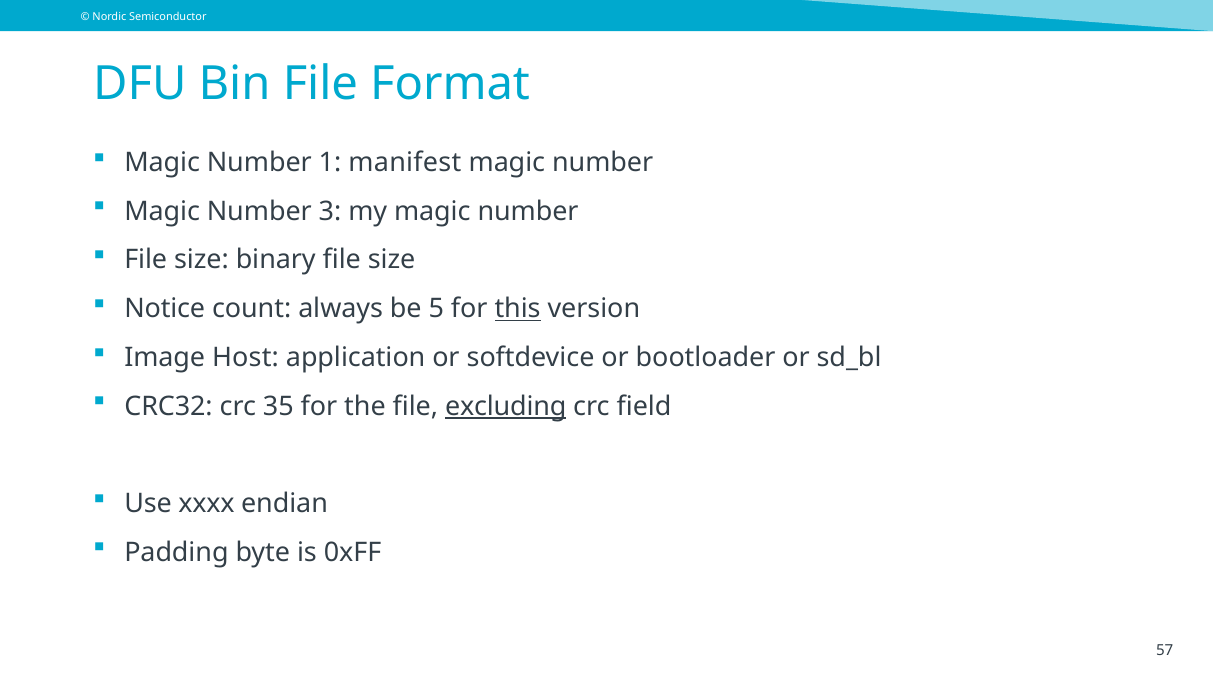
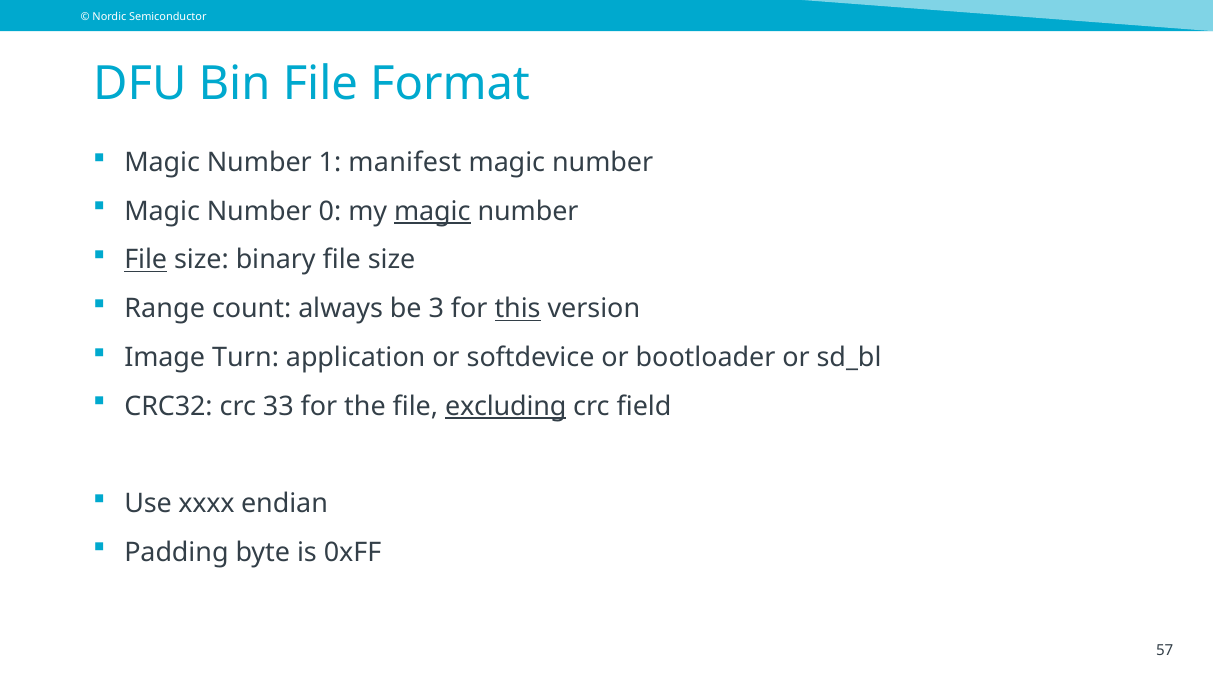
3: 3 -> 0
magic at (432, 211) underline: none -> present
File at (146, 260) underline: none -> present
Notice: Notice -> Range
5: 5 -> 3
Host: Host -> Turn
35: 35 -> 33
